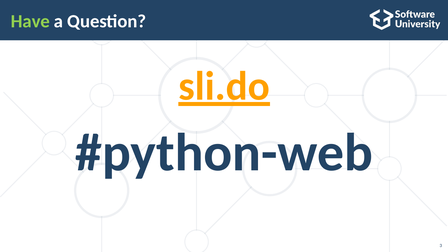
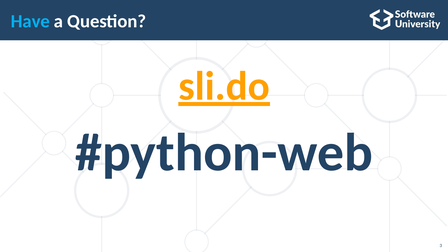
Have colour: light green -> light blue
